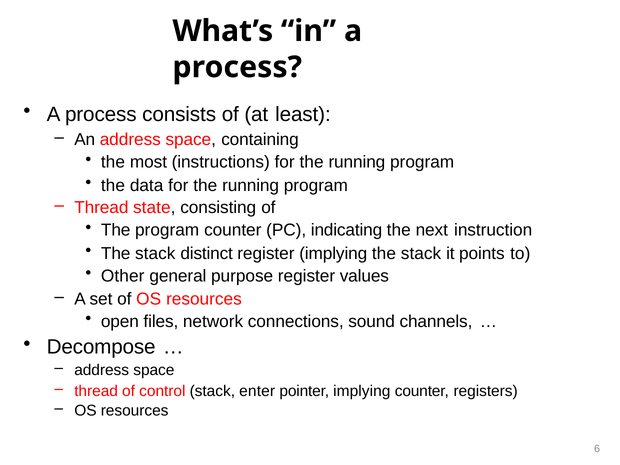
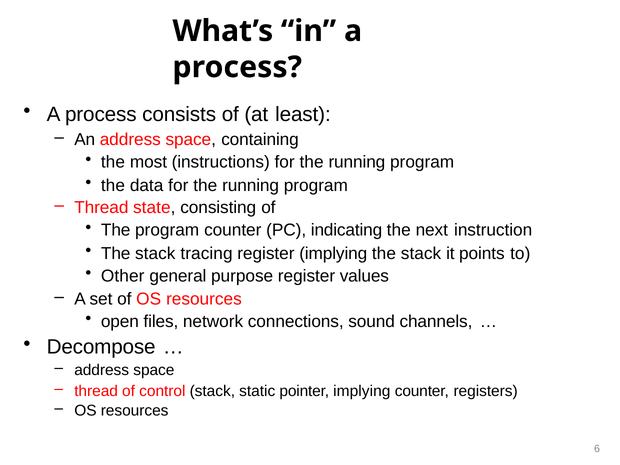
distinct: distinct -> tracing
enter: enter -> static
